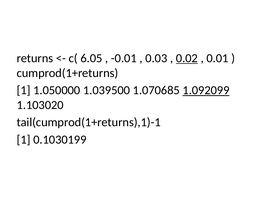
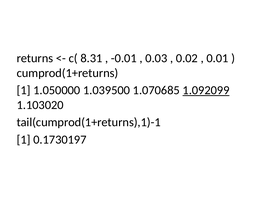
6.05: 6.05 -> 8.31
0.02 underline: present -> none
0.1030199: 0.1030199 -> 0.1730197
